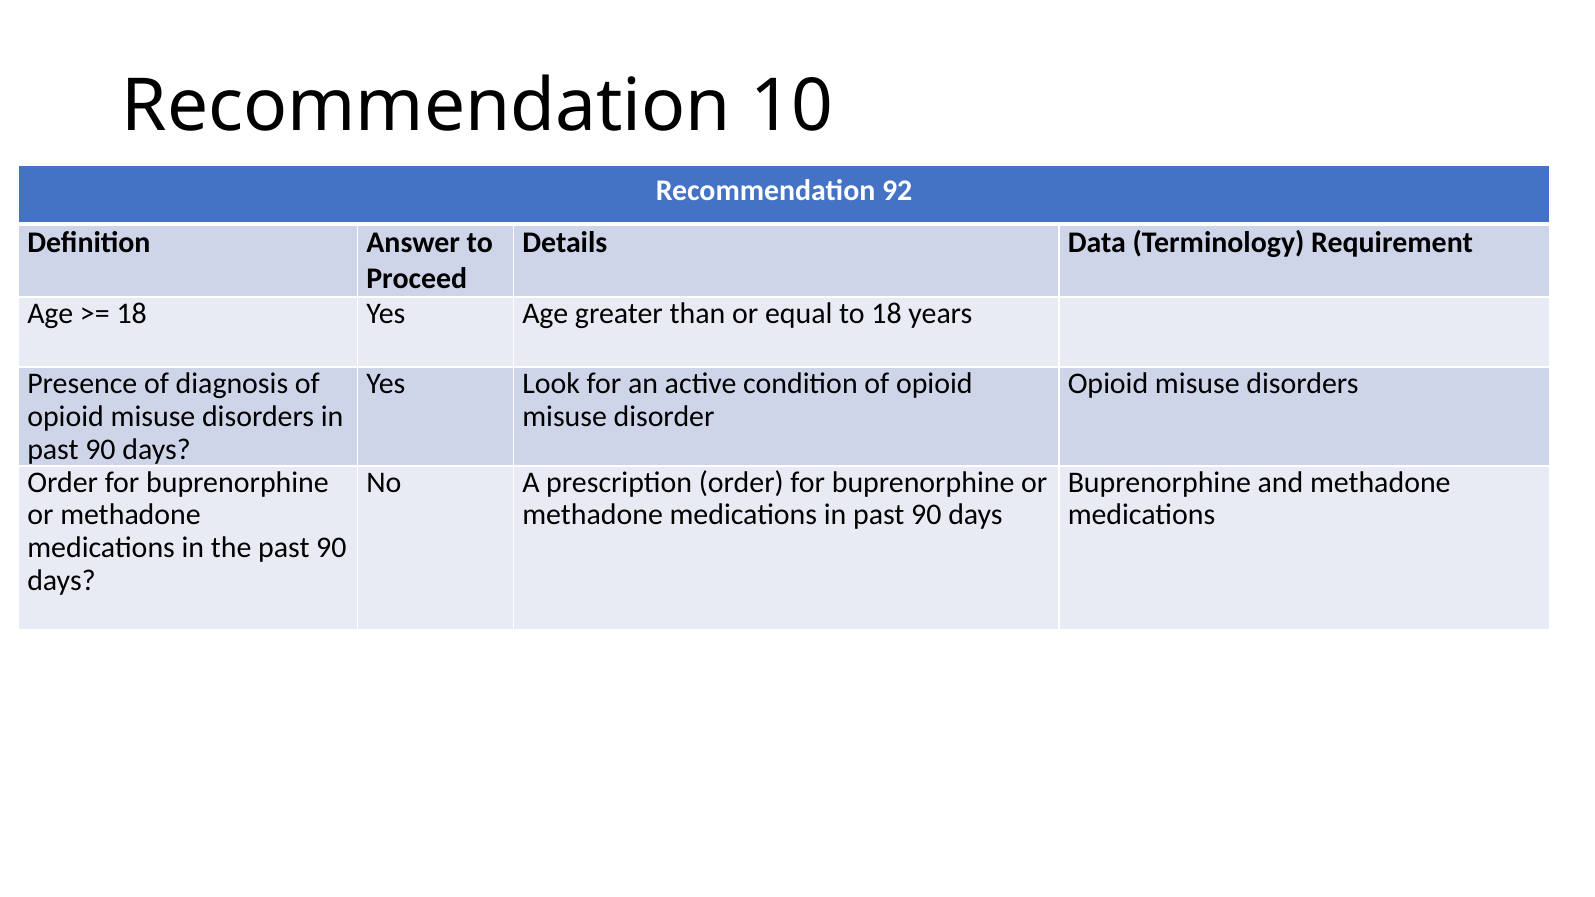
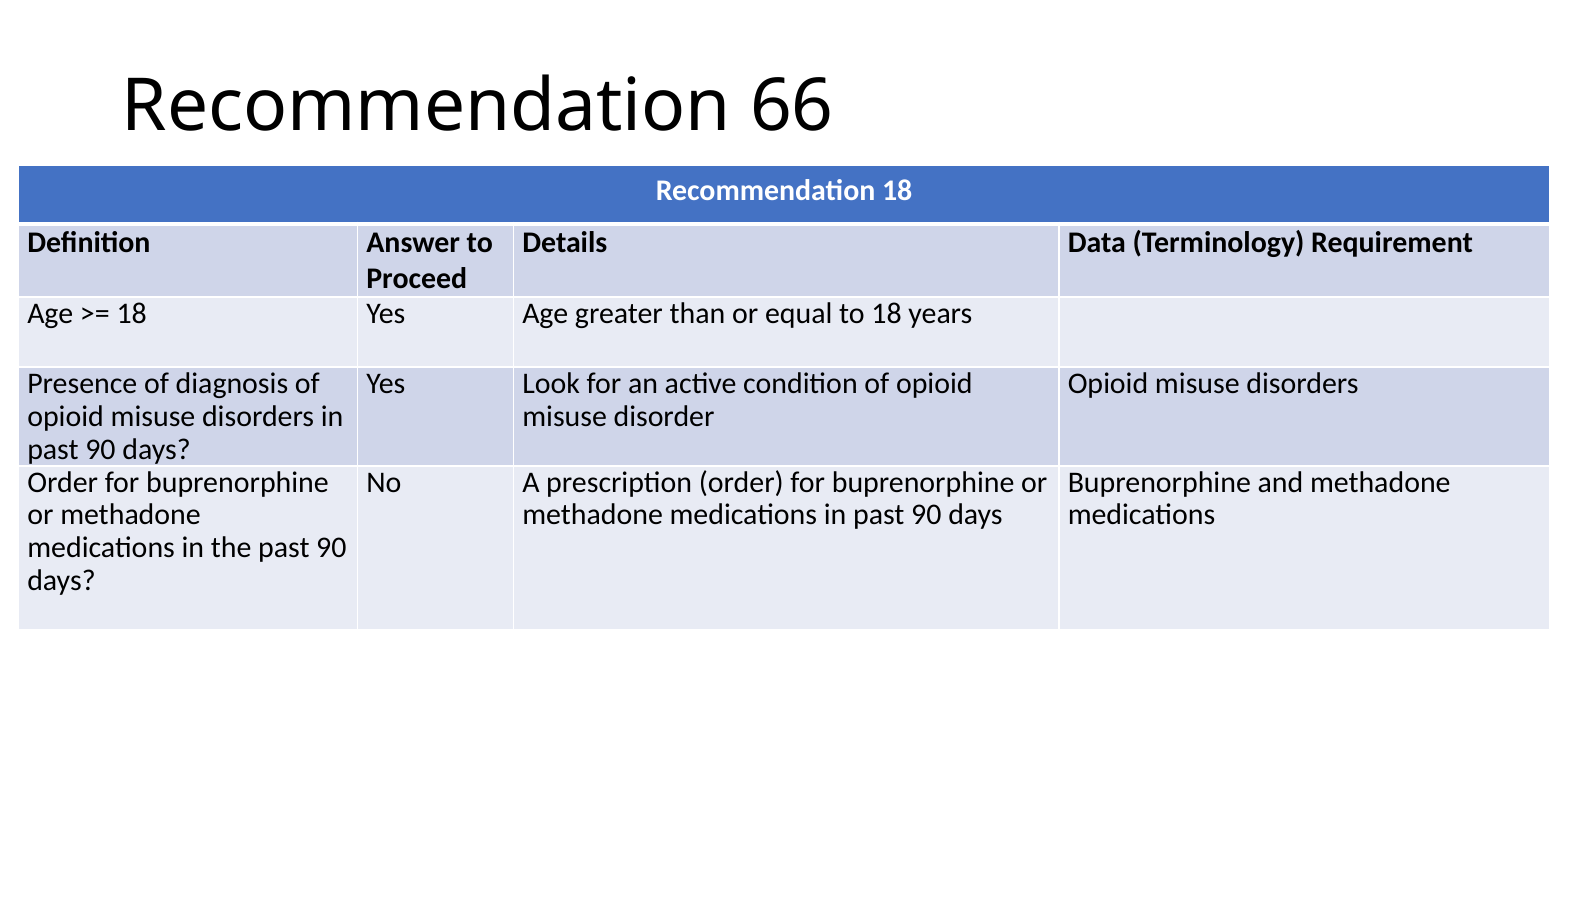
10: 10 -> 66
Recommendation 92: 92 -> 18
